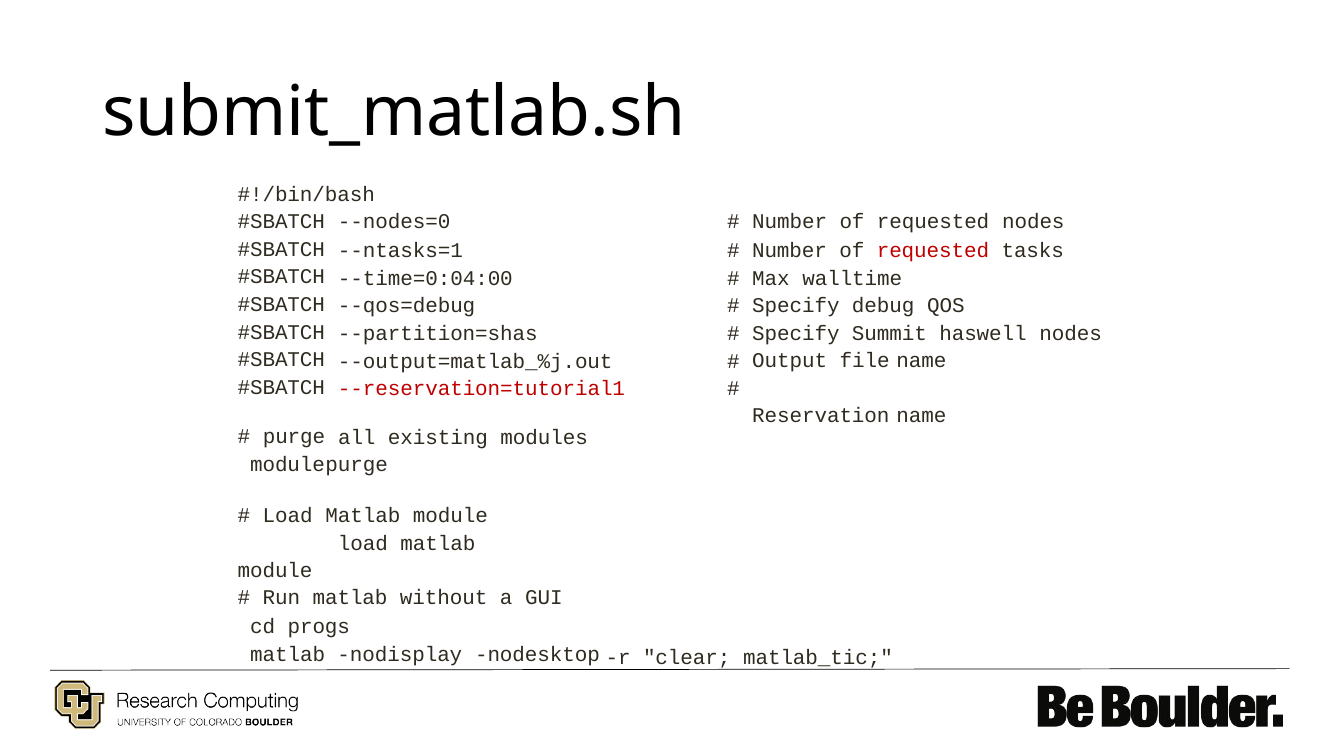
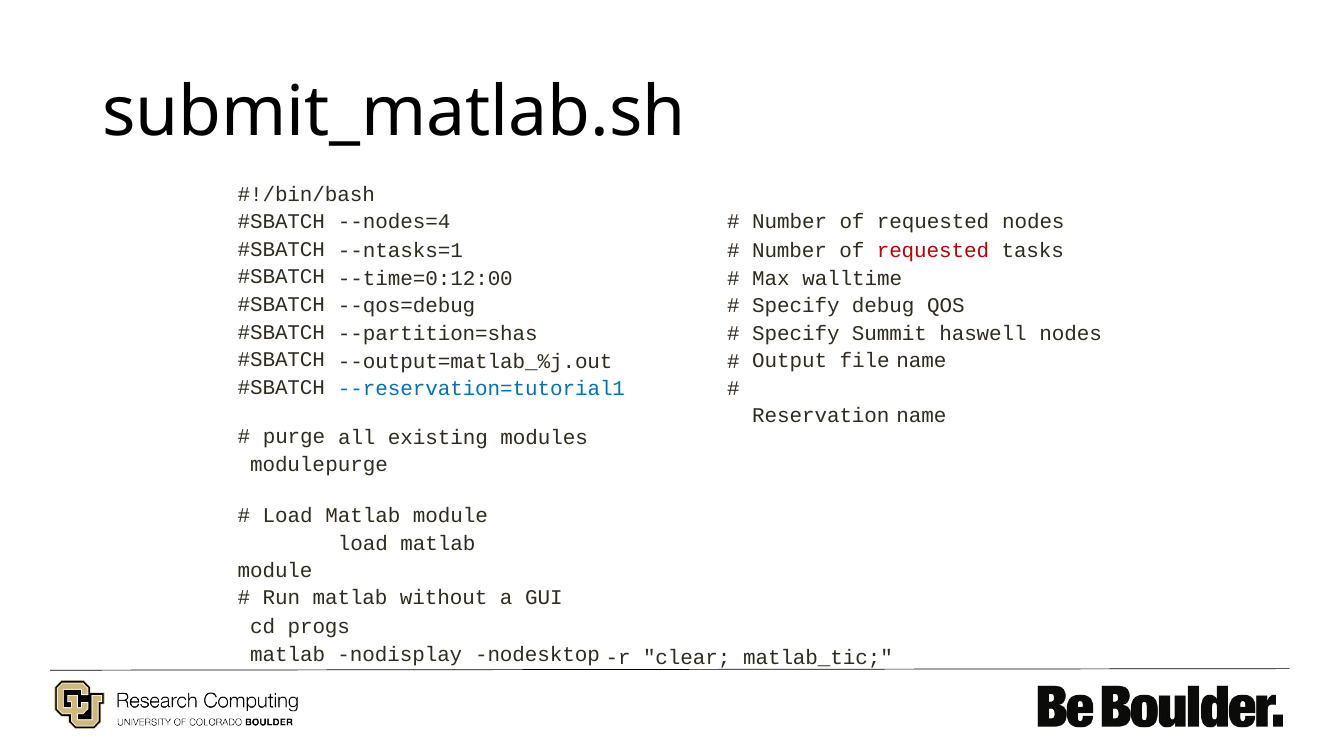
--nodes=0: --nodes=0 -> --nodes=4
--time=0:04:00: --time=0:04:00 -> --time=0:12:00
--reservation=tutorial1 colour: red -> blue
